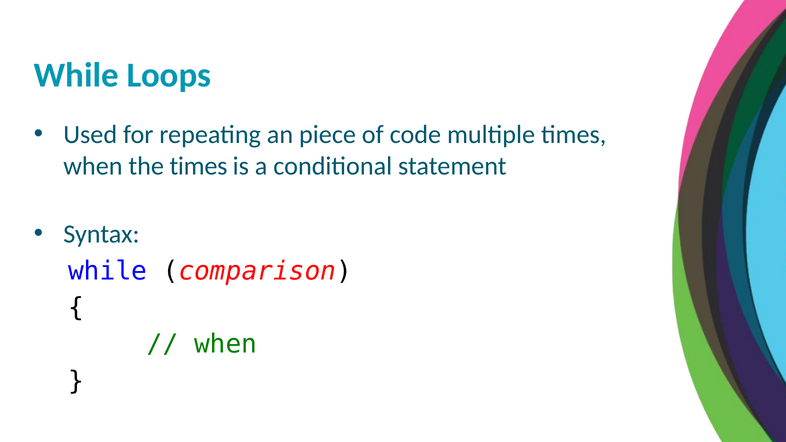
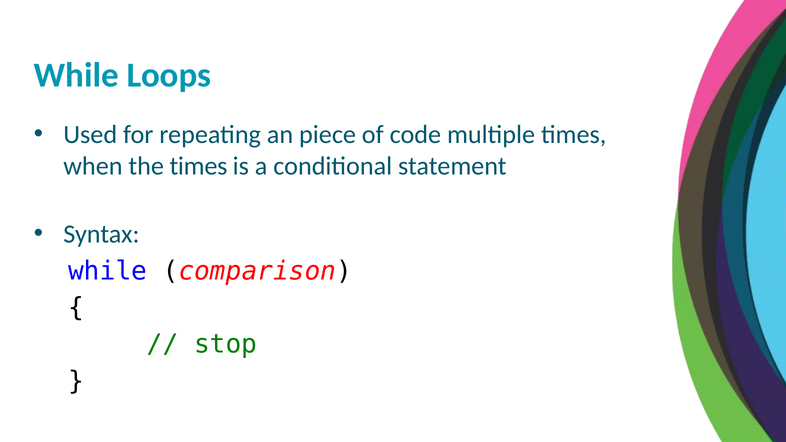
when at (226, 344): when -> stop
